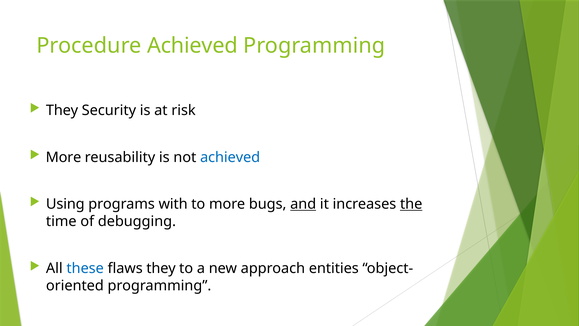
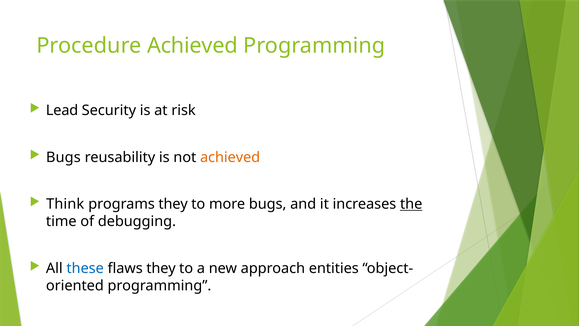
They at (62, 110): They -> Lead
More at (64, 157): More -> Bugs
achieved at (230, 157) colour: blue -> orange
Using: Using -> Think
programs with: with -> they
and underline: present -> none
